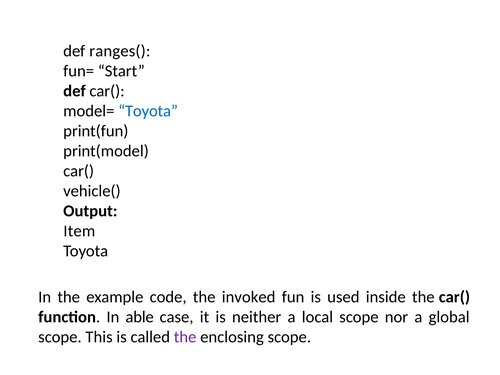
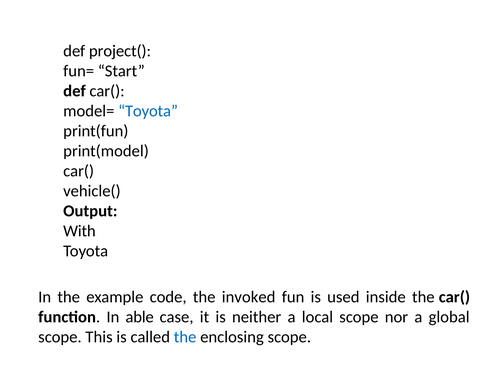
ranges(: ranges( -> project(
Item: Item -> With
the at (185, 337) colour: purple -> blue
